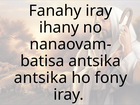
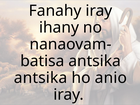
fony: fony -> anio
